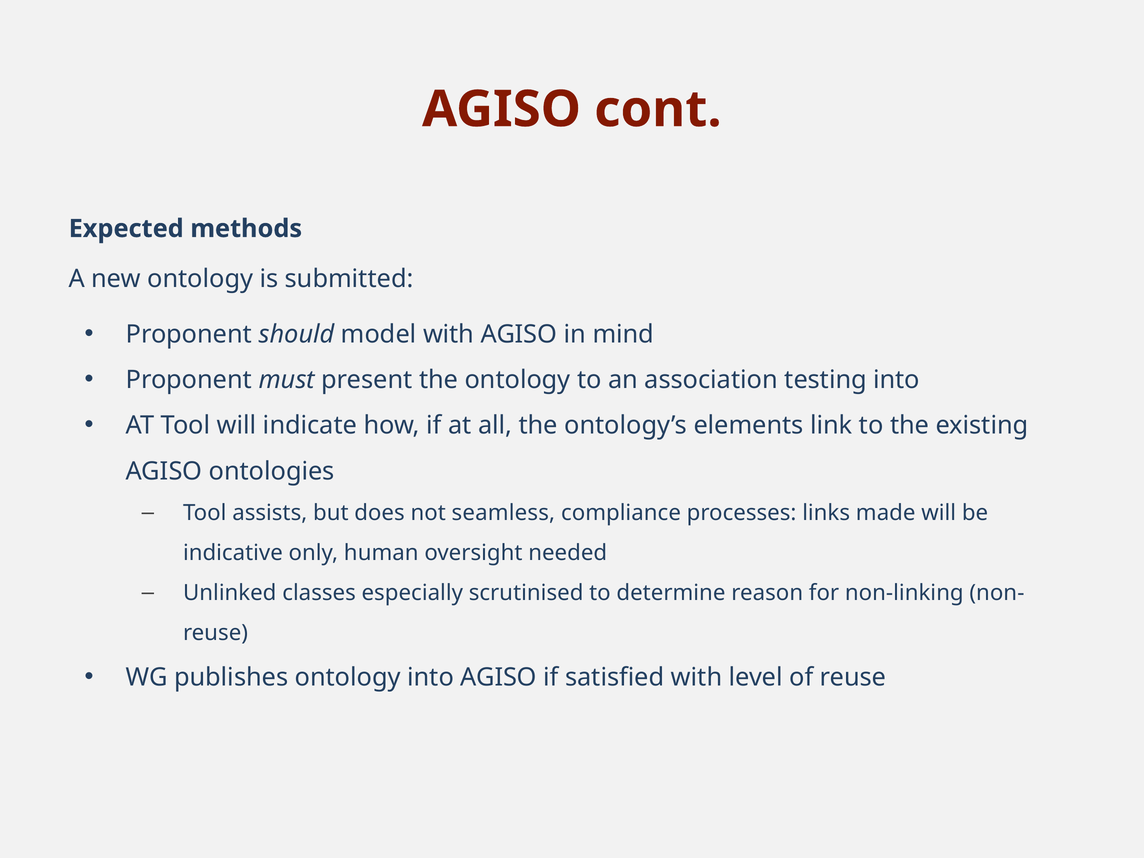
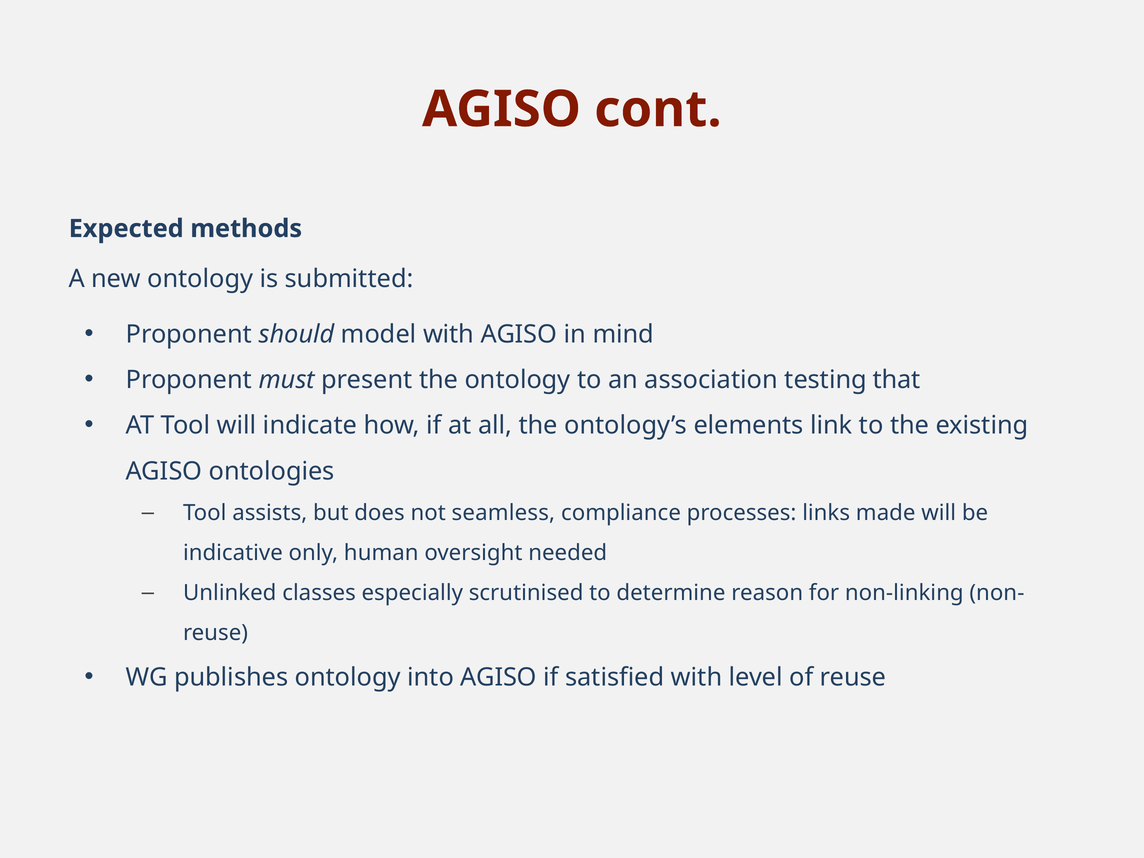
testing into: into -> that
